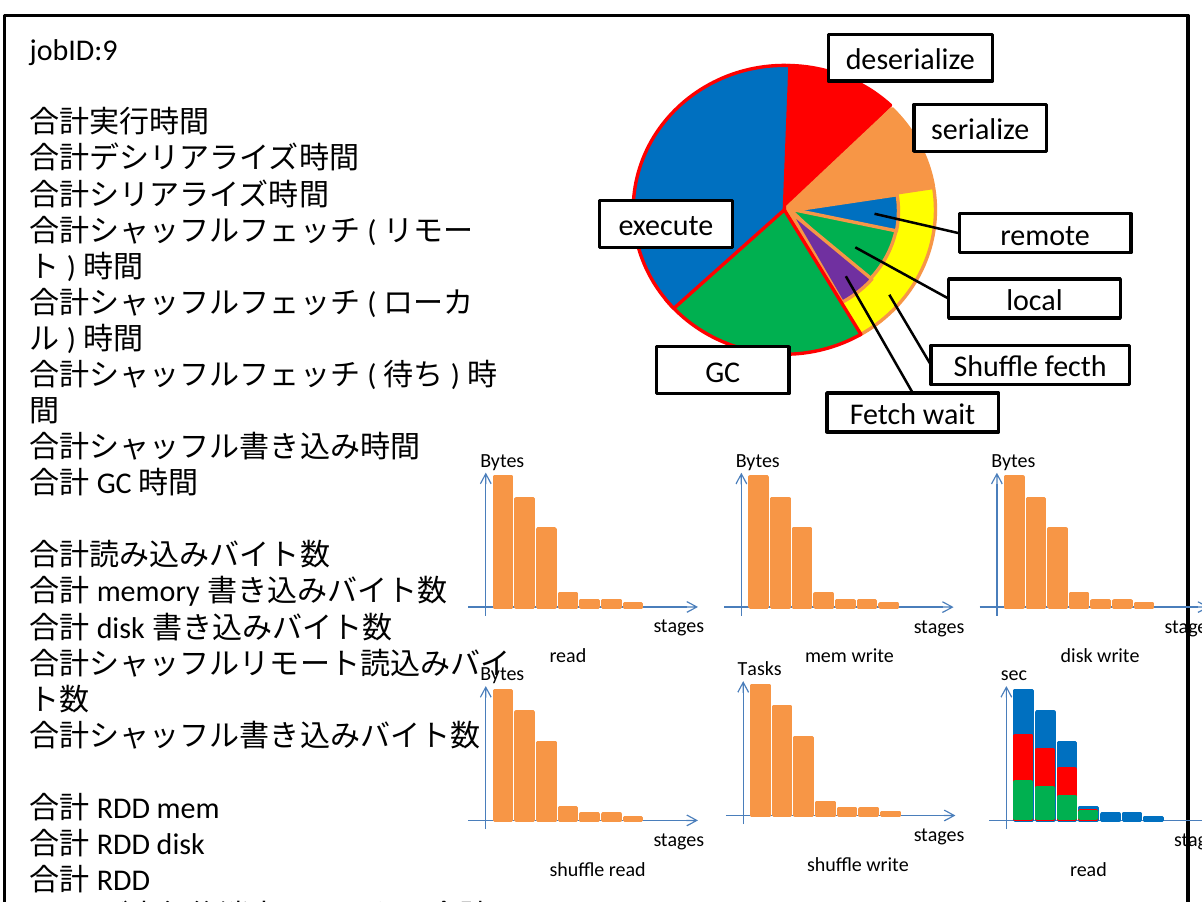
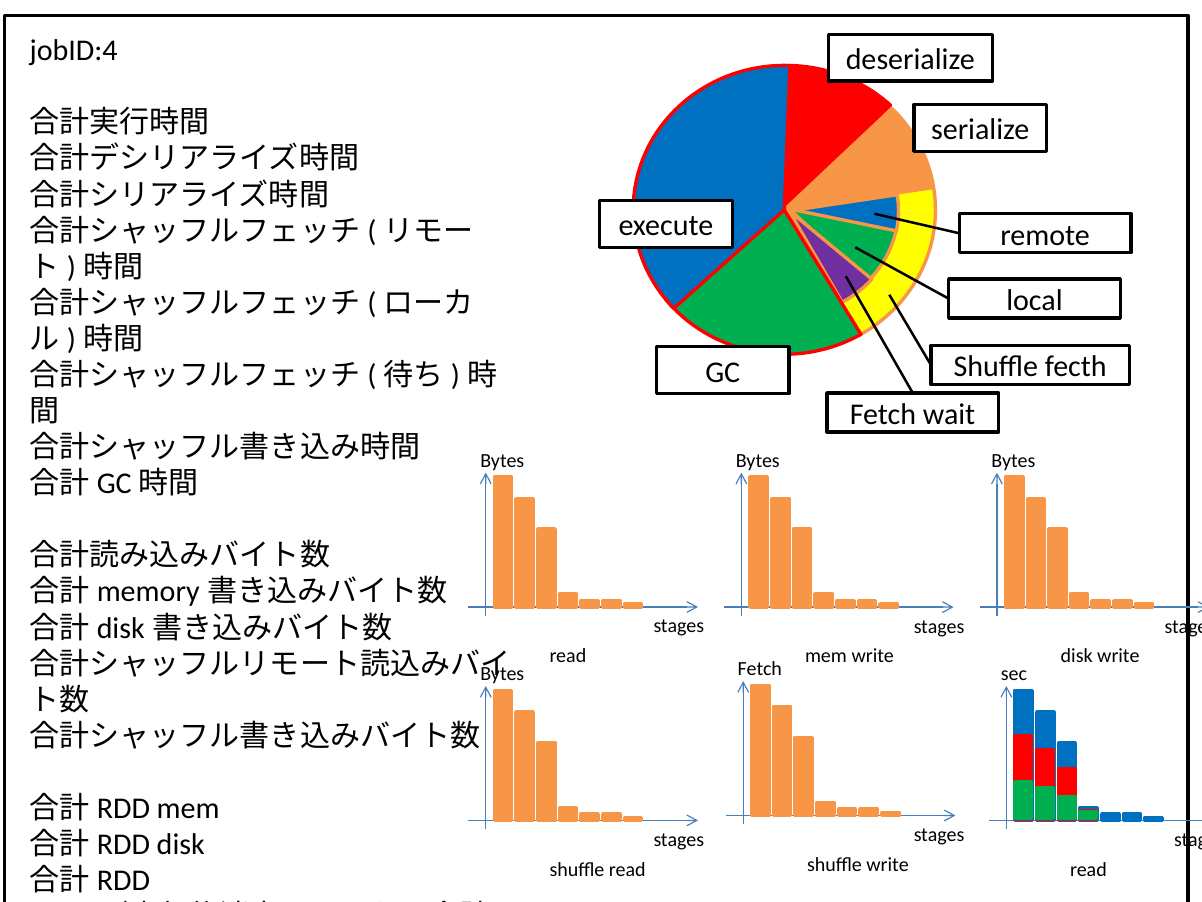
jobID:9: jobID:9 -> jobID:4
Tasks at (760, 669): Tasks -> Fetch
